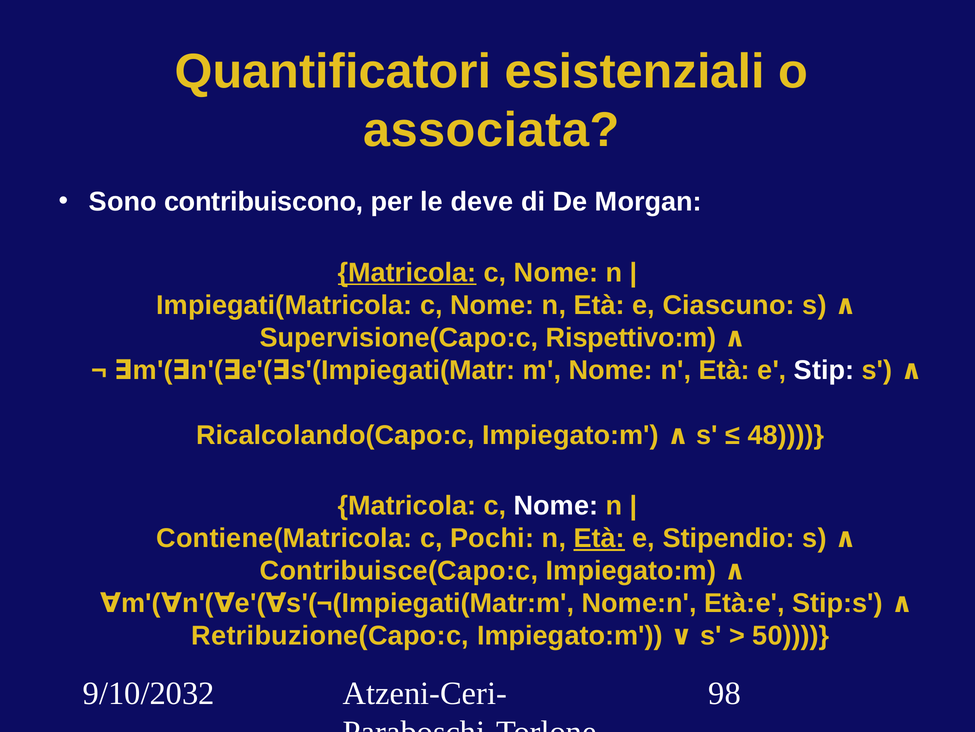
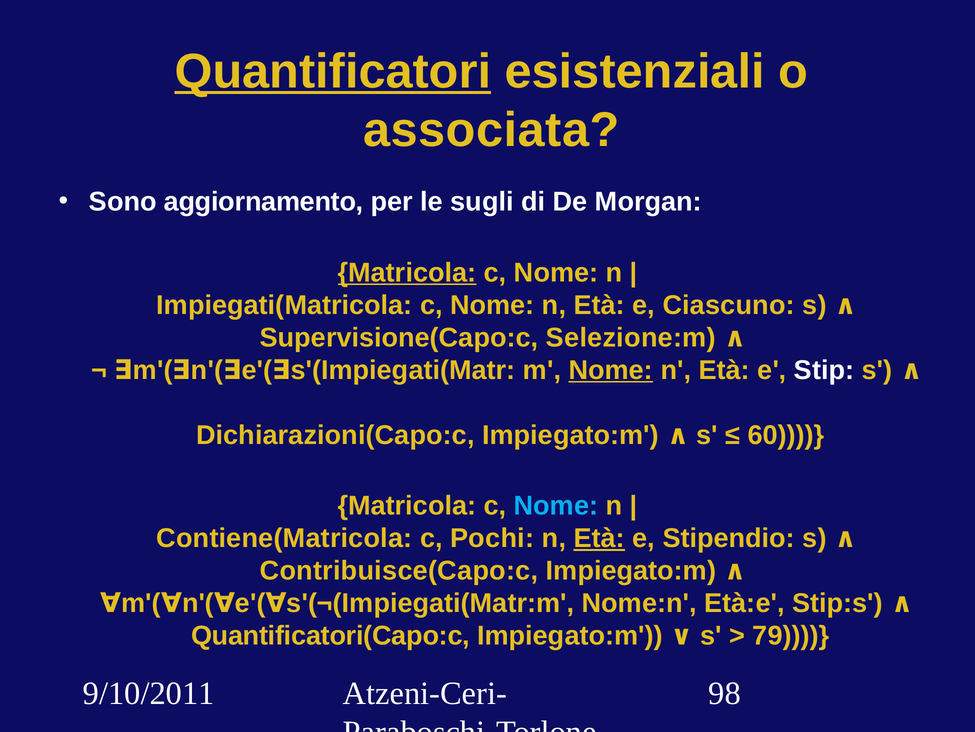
Quantificatori underline: none -> present
contribuiscono: contribuiscono -> aggiornamento
deve: deve -> sugli
Rispettivo:m: Rispettivo:m -> Selezione:m
Nome at (611, 370) underline: none -> present
Ricalcolando(Capo:c: Ricalcolando(Capo:c -> Dichiarazioni(Capo:c
48: 48 -> 60
Nome at (556, 505) colour: white -> light blue
Retribuzione(Capo:c: Retribuzione(Capo:c -> Quantificatori(Capo:c
50: 50 -> 79
9/10/2032: 9/10/2032 -> 9/10/2011
